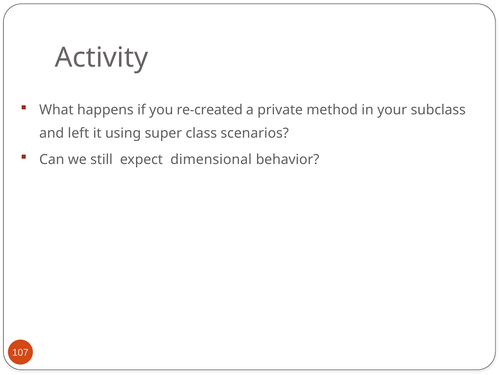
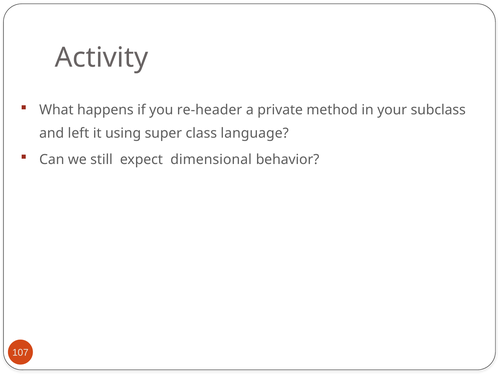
re-created: re-created -> re-header
scenarios: scenarios -> language
